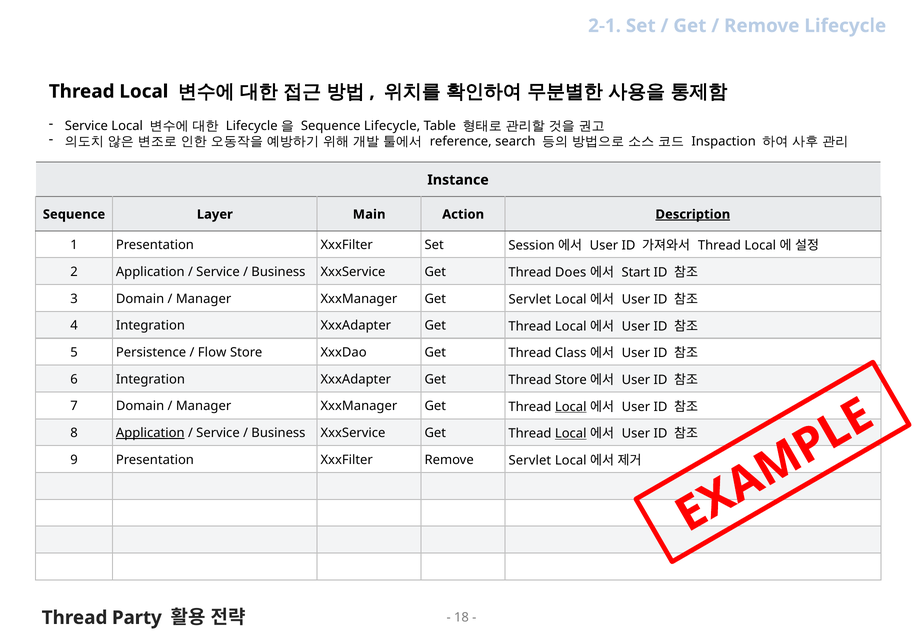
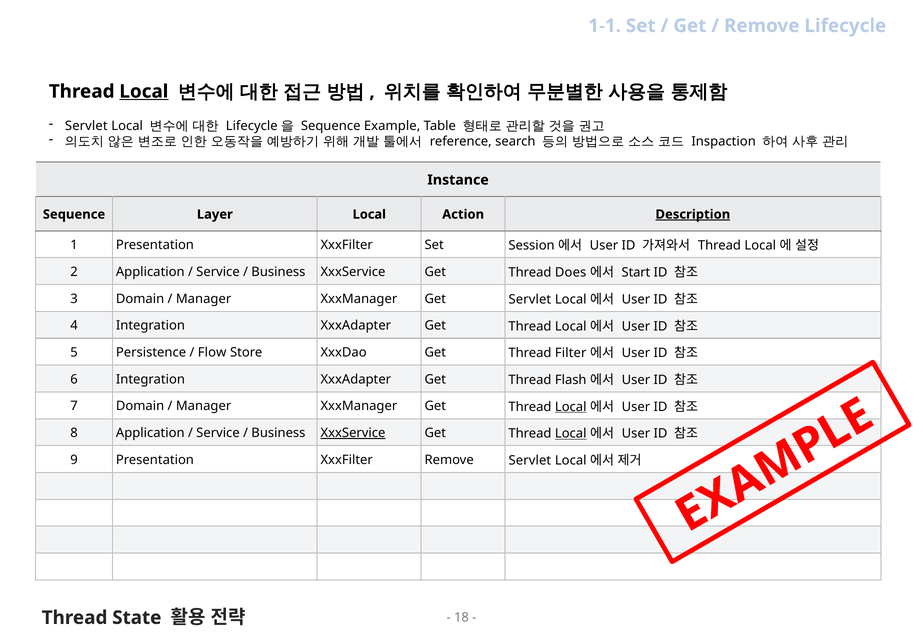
2-1: 2-1 -> 1-1
Local at (144, 91) underline: none -> present
Service at (86, 126): Service -> Servlet
Sequence Lifecycle: Lifecycle -> Example
Layer Main: Main -> Local
Class: Class -> Filter
Thread Store: Store -> Flash
Application at (150, 433) underline: present -> none
XxxService at (353, 433) underline: none -> present
Party: Party -> State
